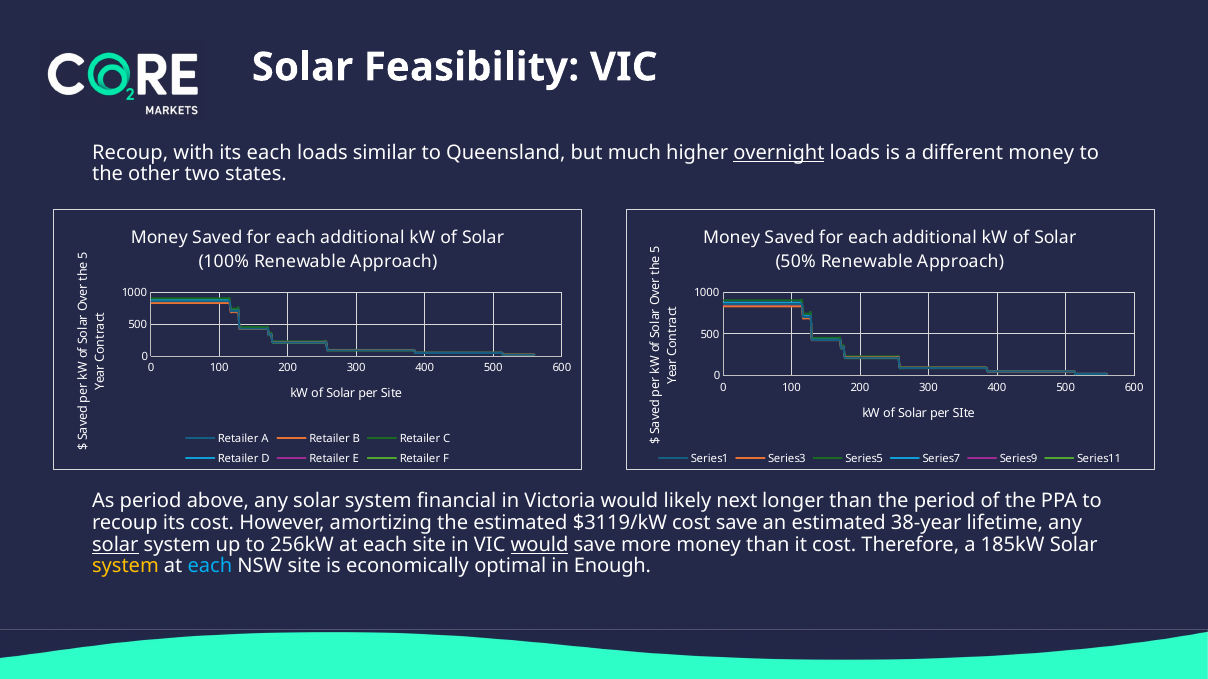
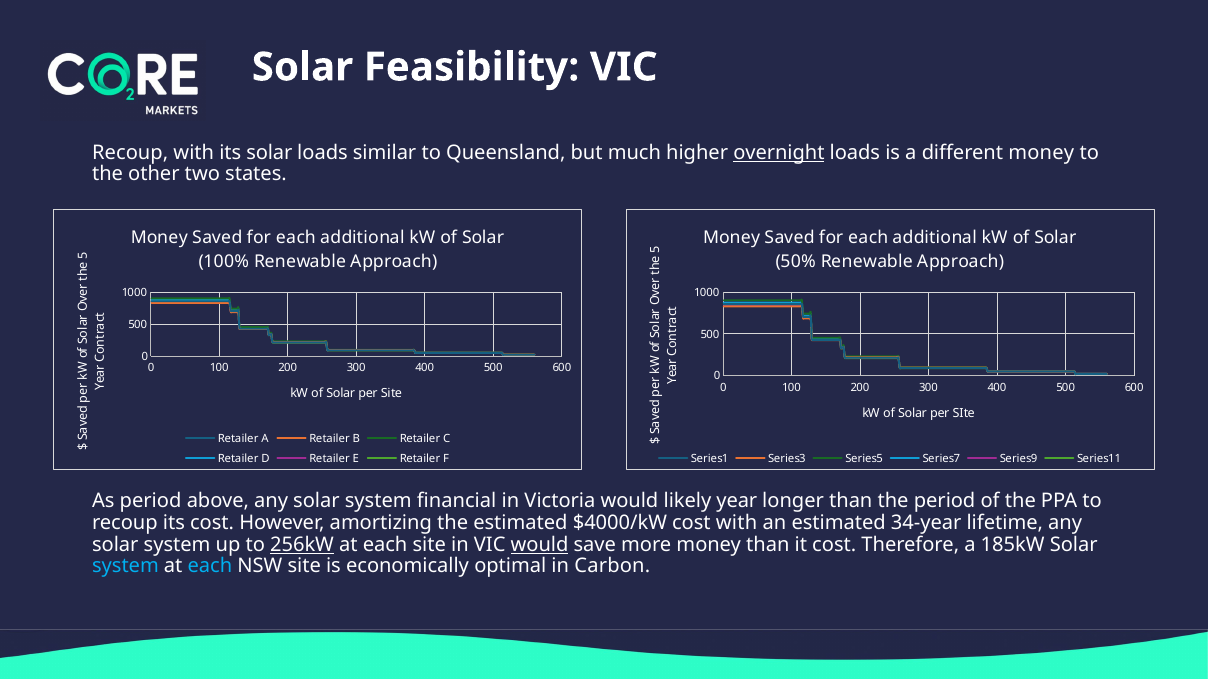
its each: each -> solar
next: next -> year
$3119/kW: $3119/kW -> $4000/kW
cost save: save -> with
38-year: 38-year -> 34-year
solar at (115, 545) underline: present -> none
256kW underline: none -> present
system at (125, 567) colour: yellow -> light blue
Enough: Enough -> Carbon
